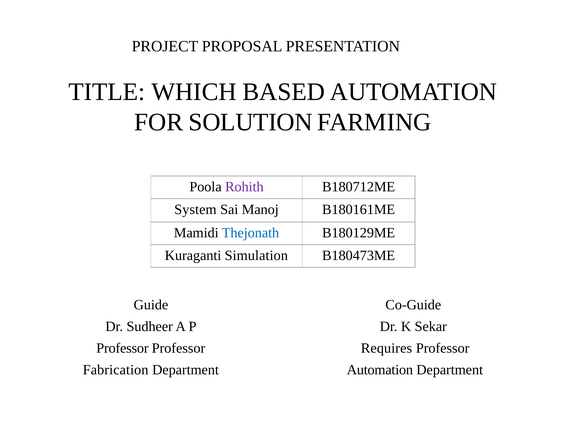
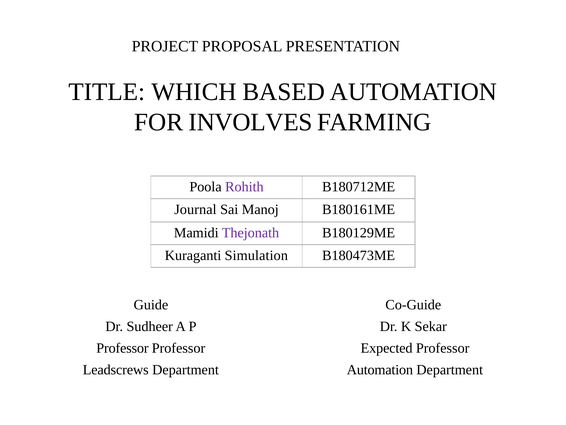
SOLUTION: SOLUTION -> INVOLVES
System: System -> Journal
Thejonath colour: blue -> purple
Requires: Requires -> Expected
Fabrication: Fabrication -> Leadscrews
